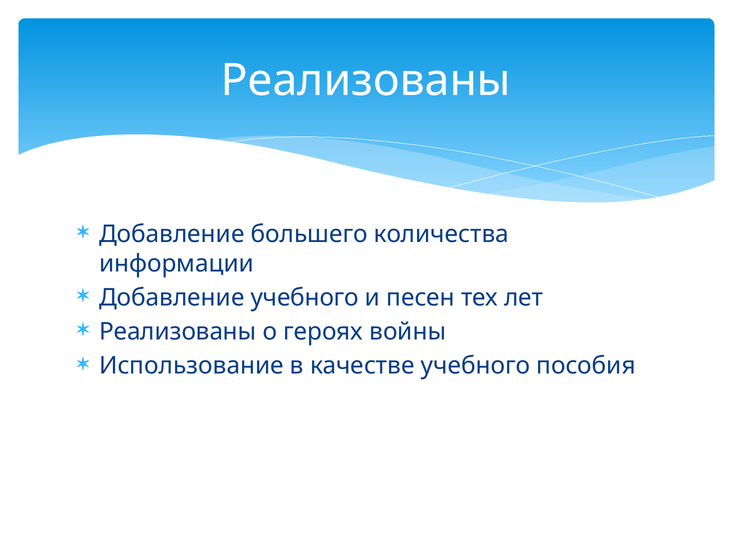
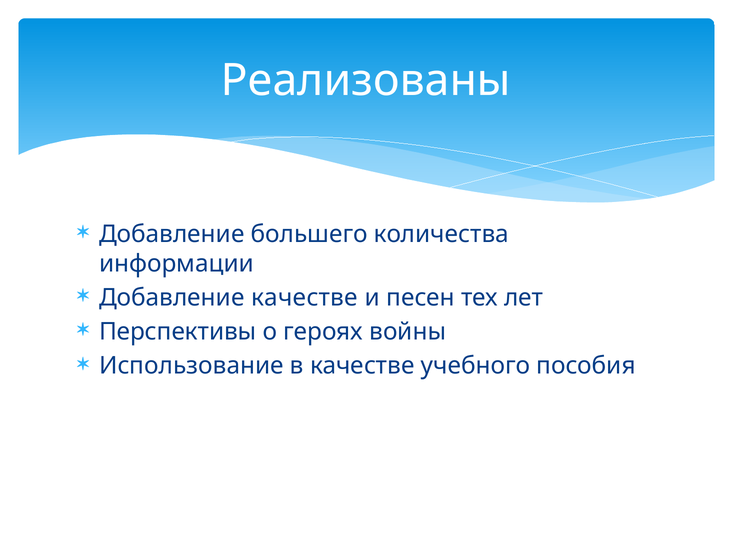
Добавление учебного: учебного -> качестве
Реализованы at (178, 332): Реализованы -> Перспективы
